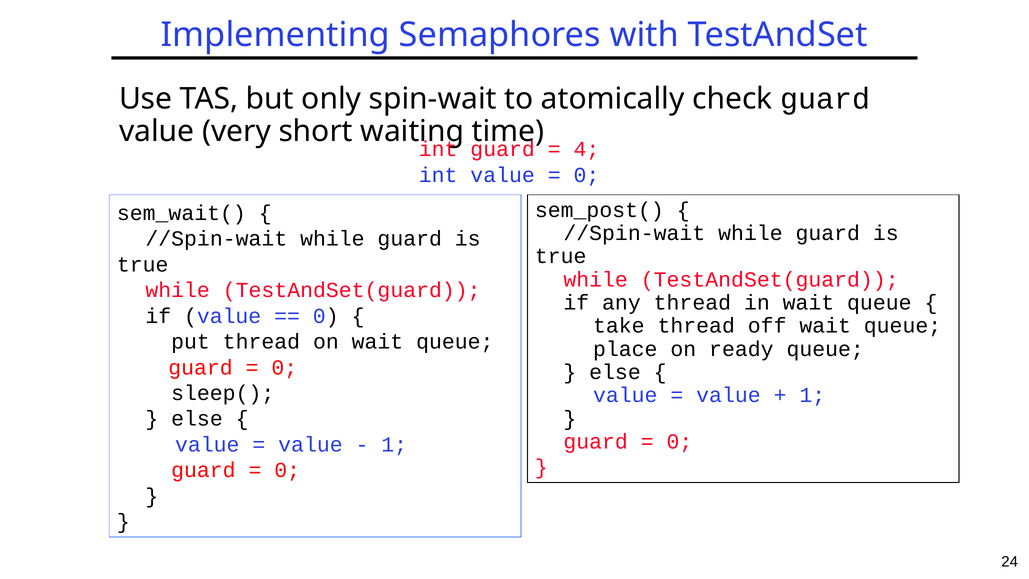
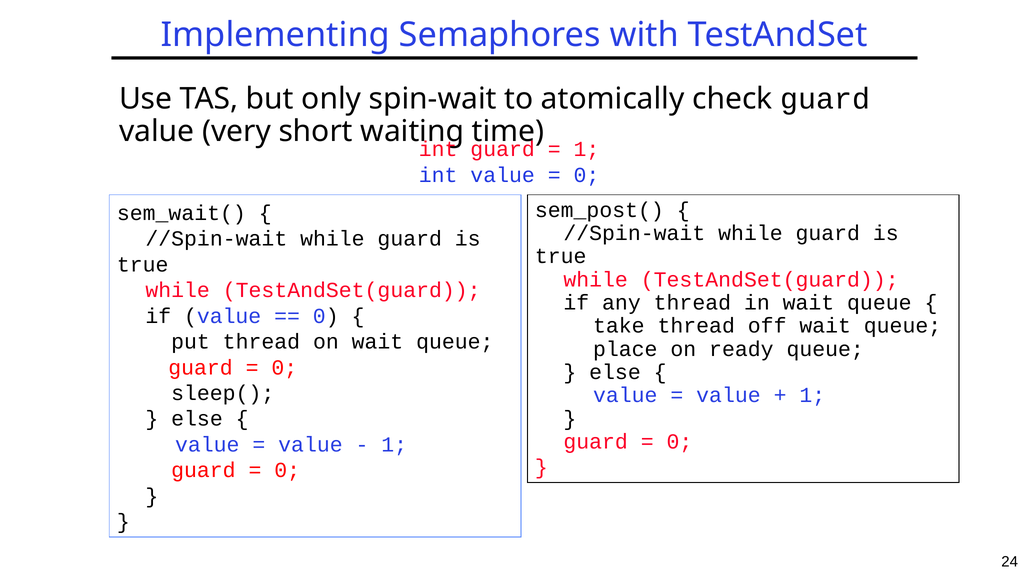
4 at (586, 149): 4 -> 1
